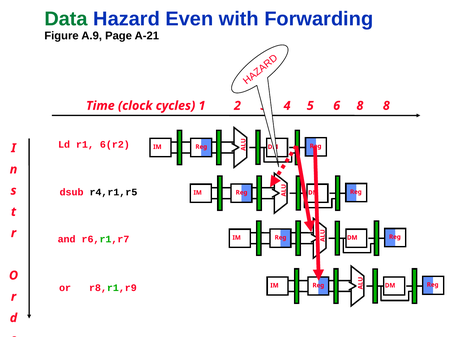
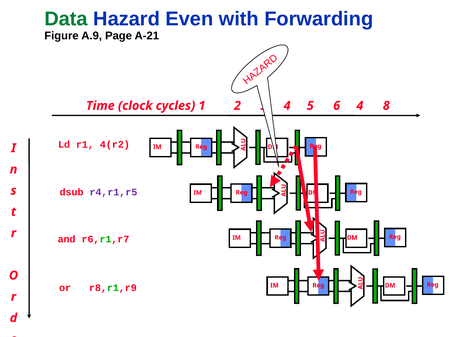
6 8: 8 -> 4
6(r2: 6(r2 -> 4(r2
r4,r1,r5 colour: black -> purple
